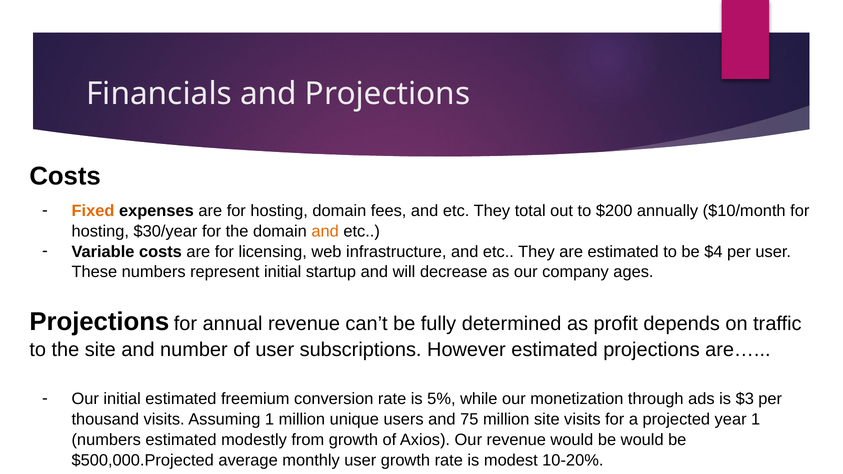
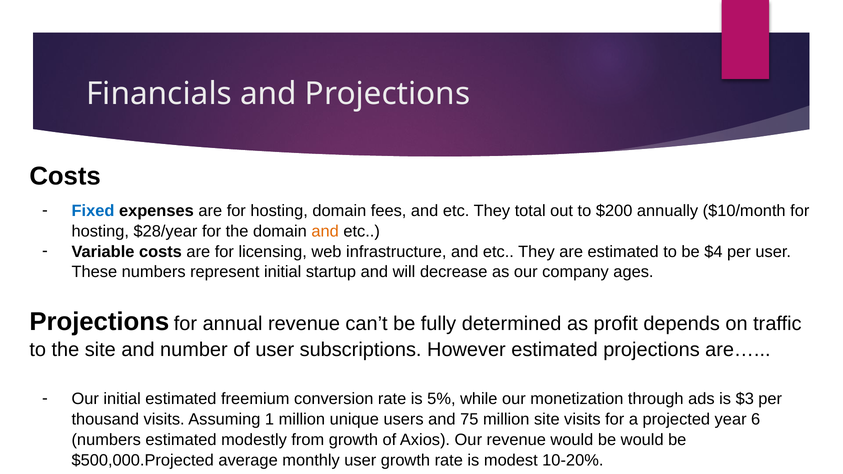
Fixed colour: orange -> blue
$30/year: $30/year -> $28/year
year 1: 1 -> 6
